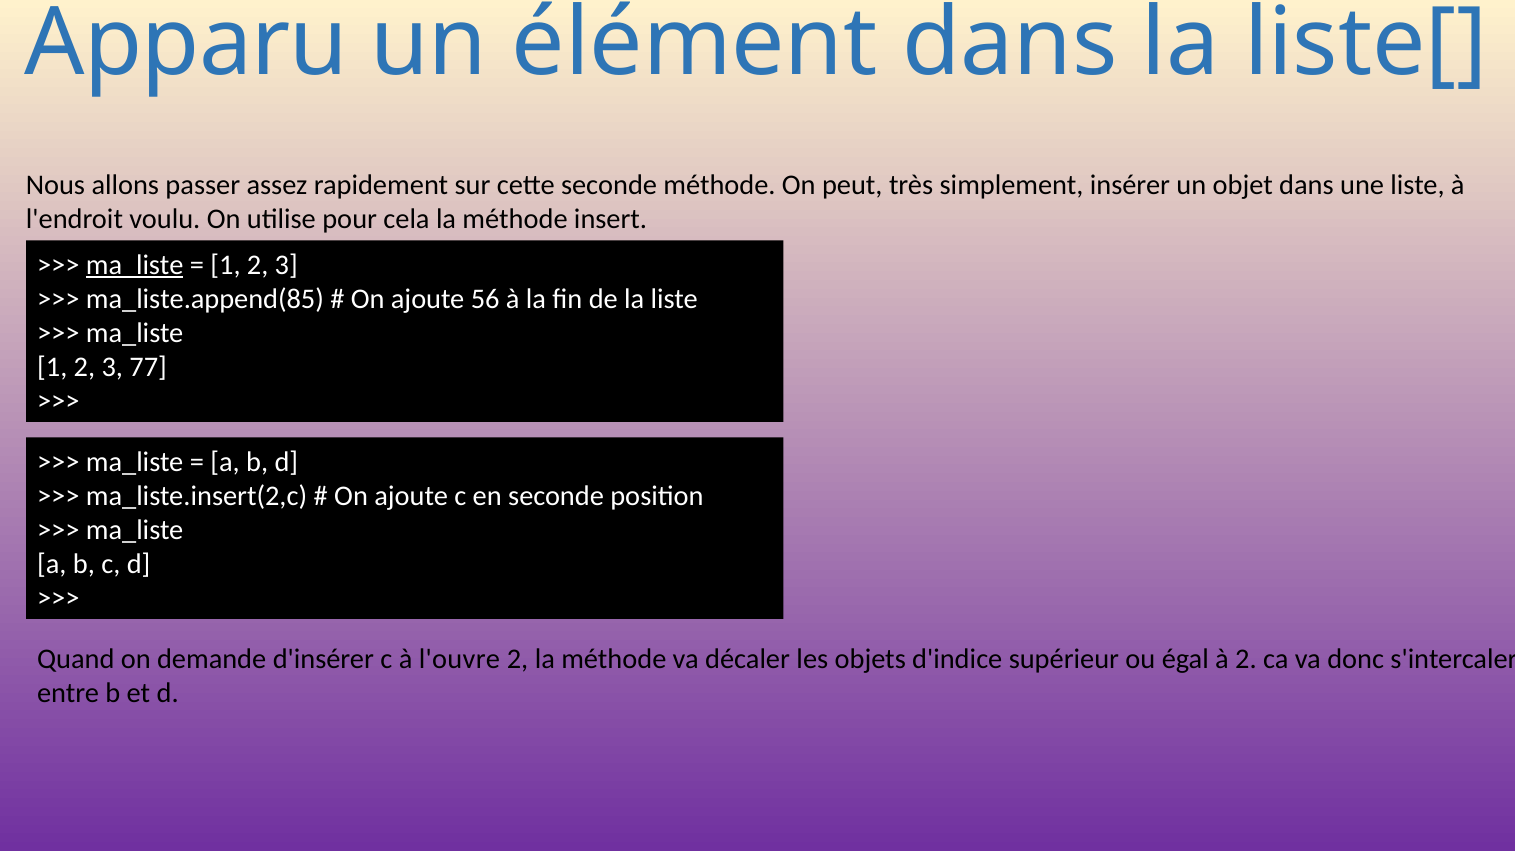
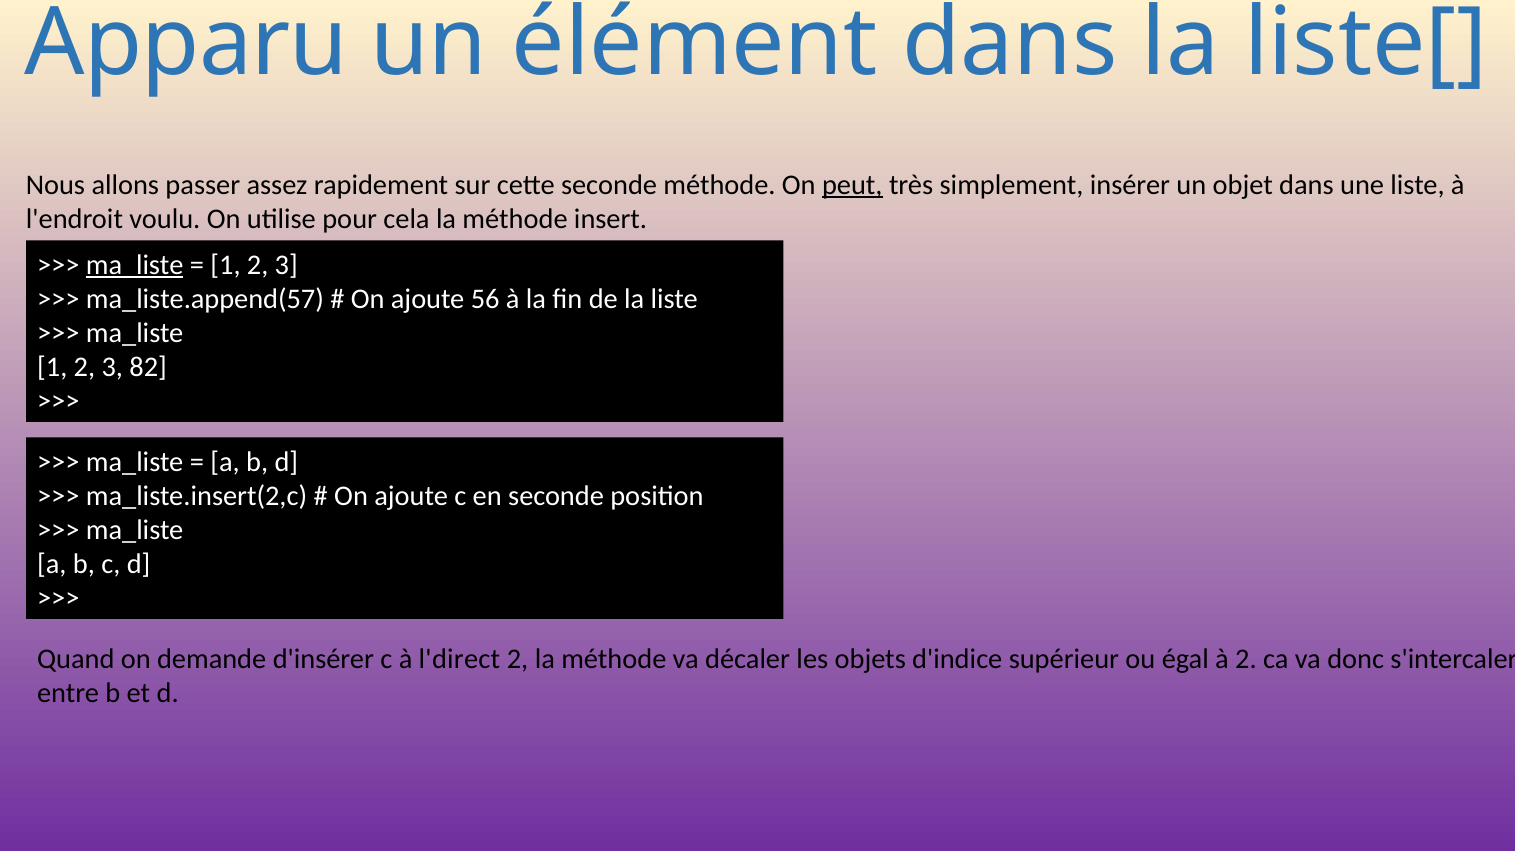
peut underline: none -> present
ma_liste.append(85: ma_liste.append(85 -> ma_liste.append(57
77: 77 -> 82
l'ouvre: l'ouvre -> l'direct
